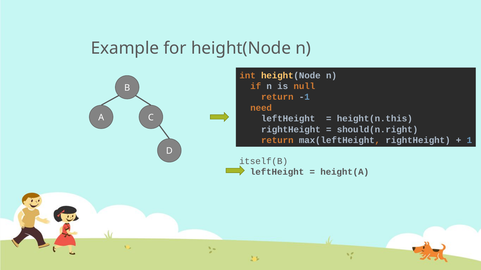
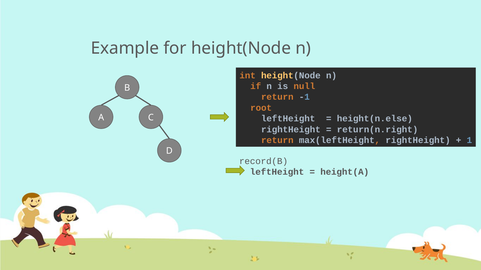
need: need -> root
height(n.this: height(n.this -> height(n.else
should(n.right: should(n.right -> return(n.right
itself(B: itself(B -> record(B
